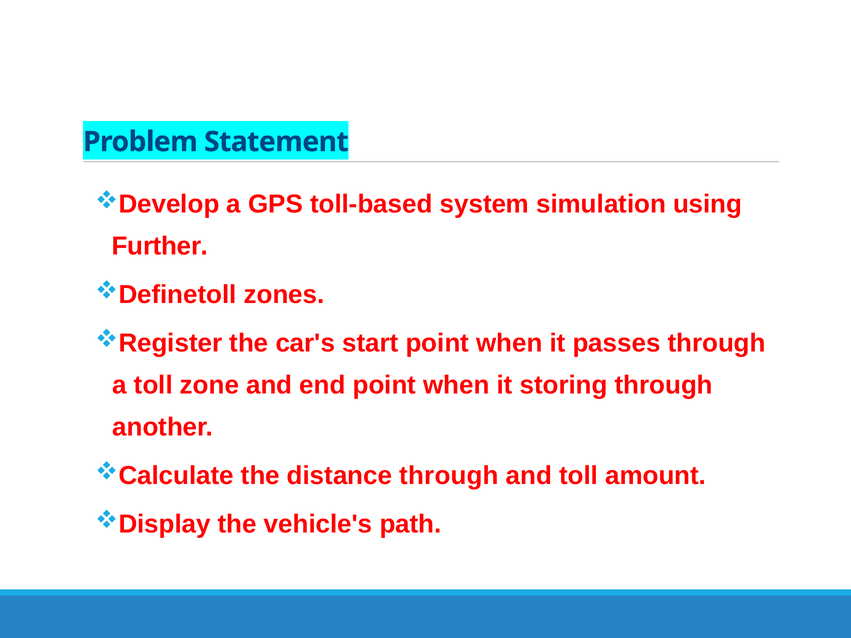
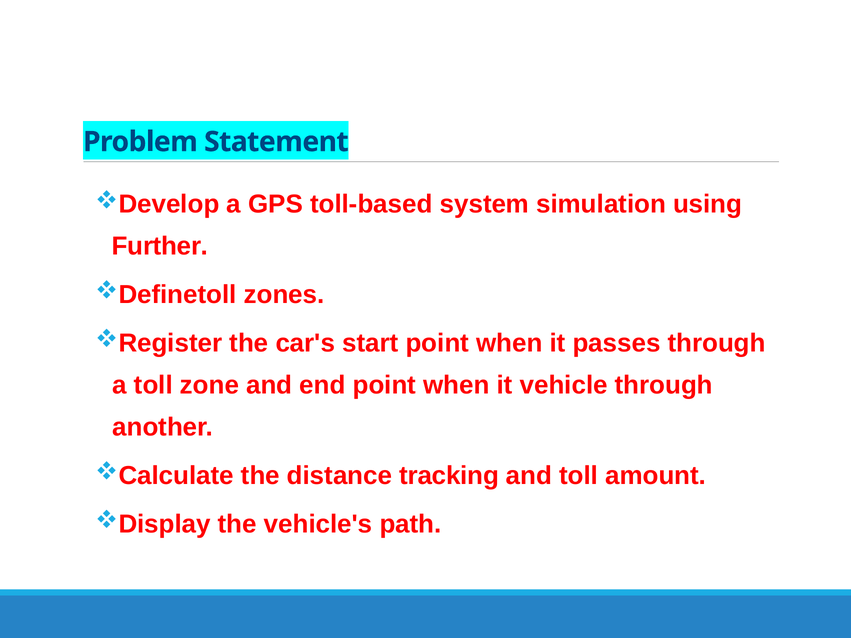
storing: storing -> vehicle
distance through: through -> tracking
